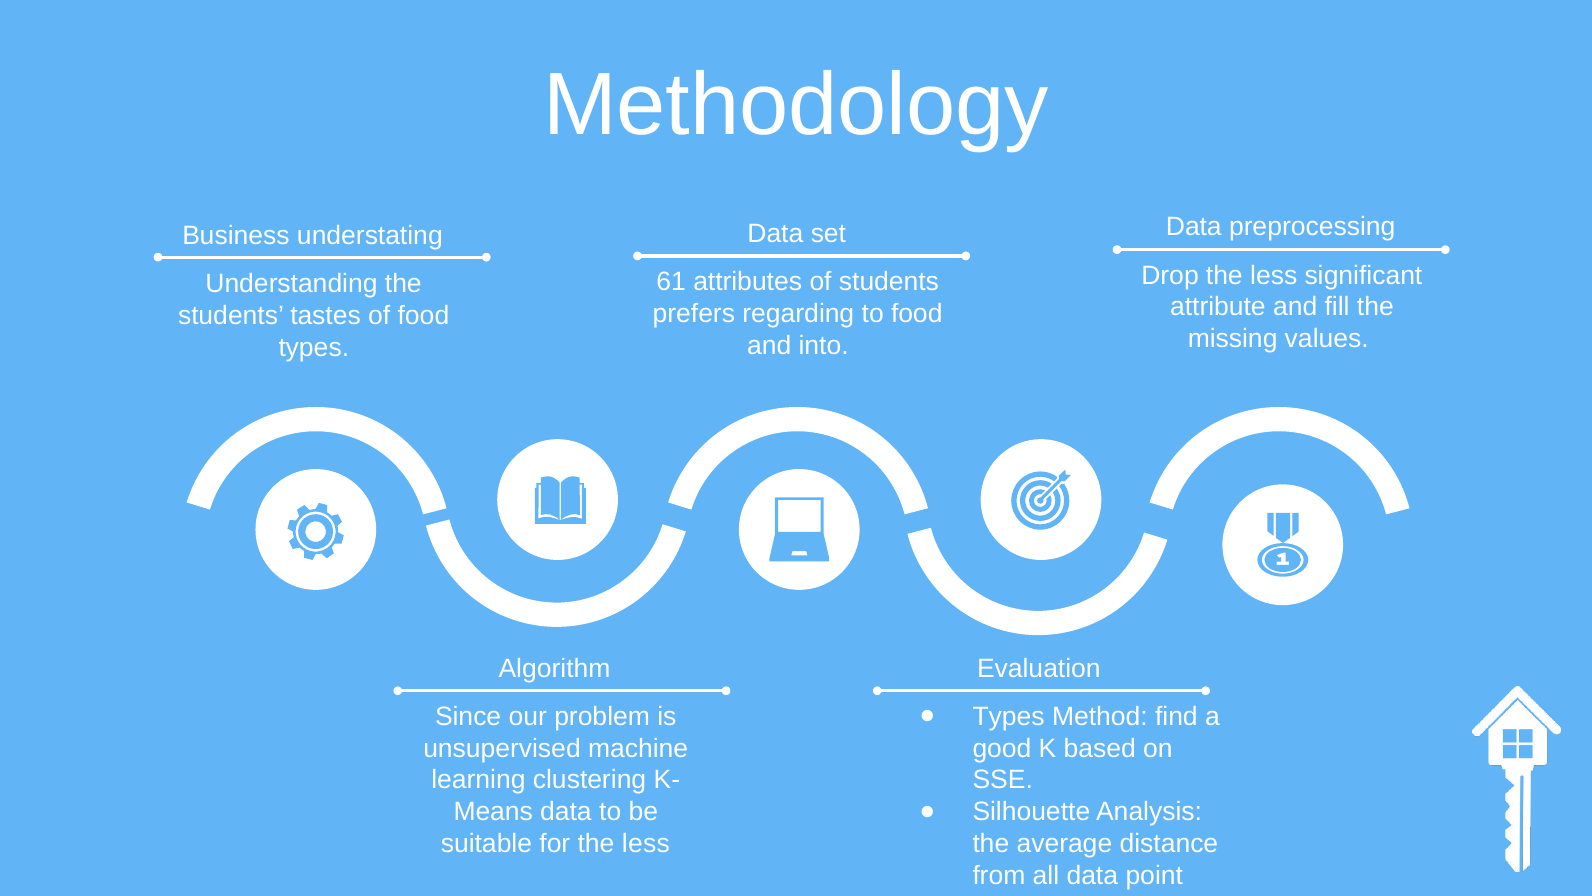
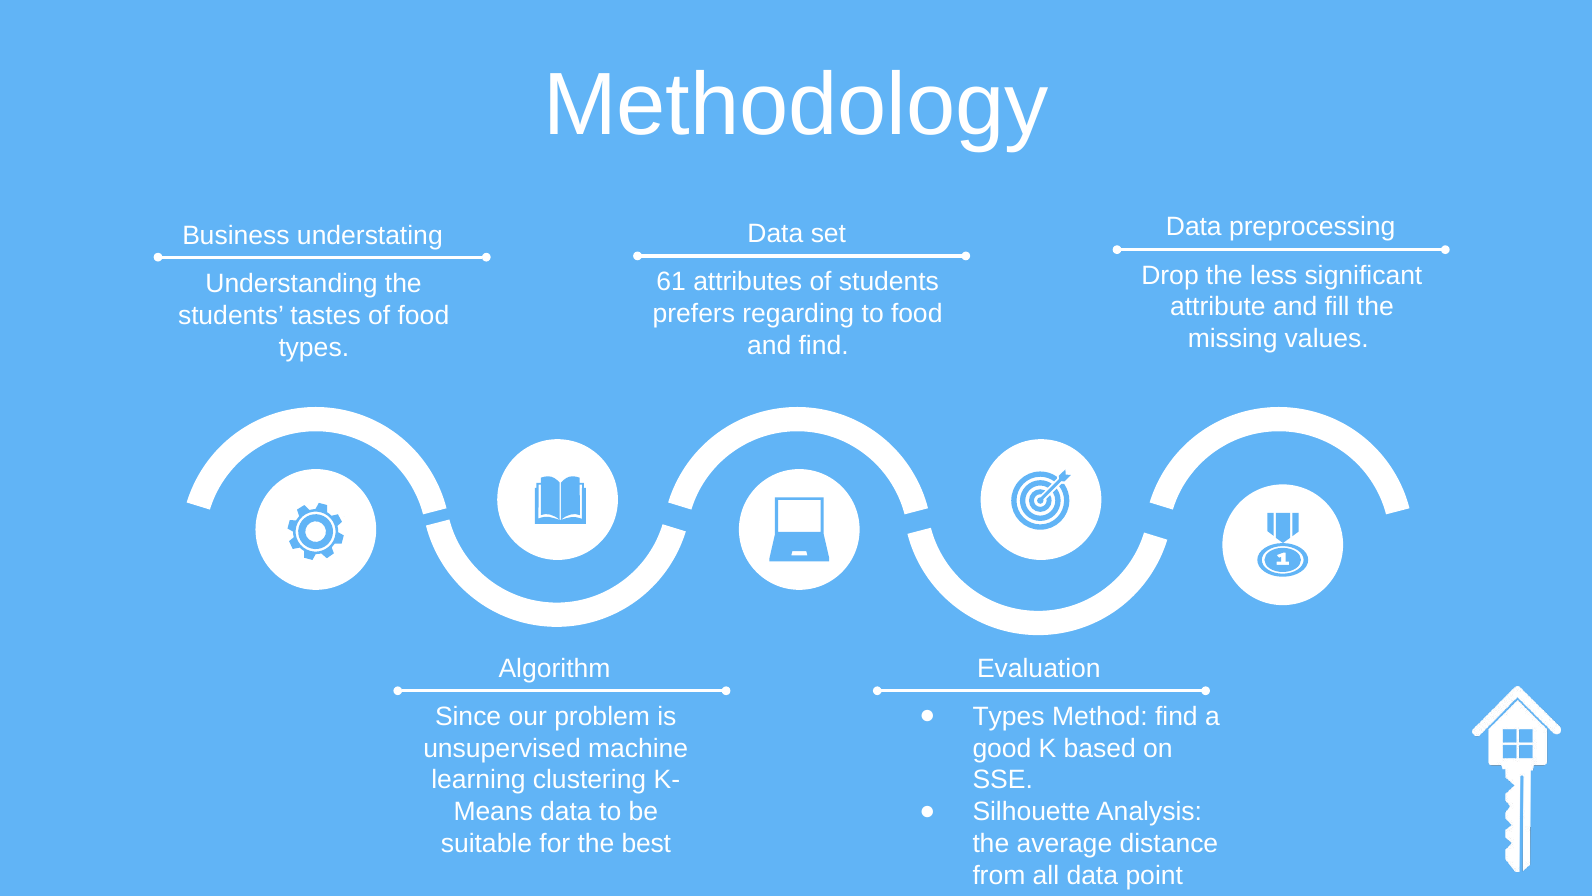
and into: into -> find
for the less: less -> best
